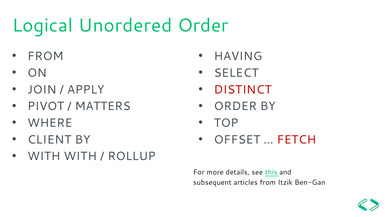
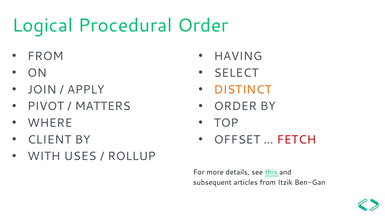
Unordered: Unordered -> Procedural
DISTINCT colour: red -> orange
WITH WITH: WITH -> USES
